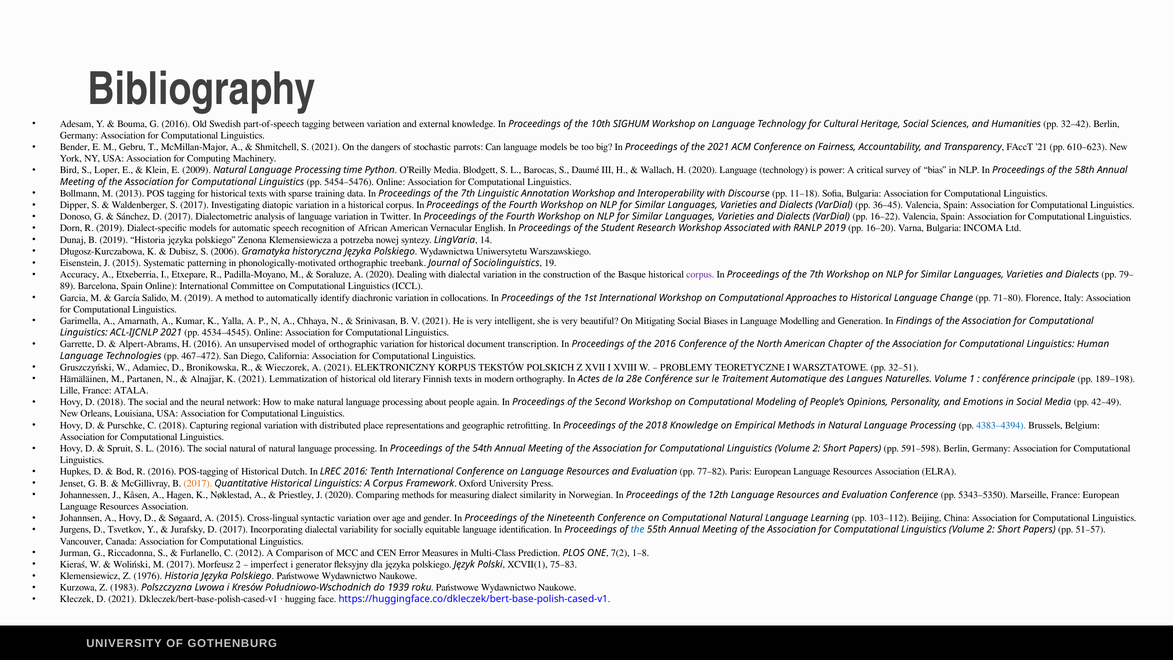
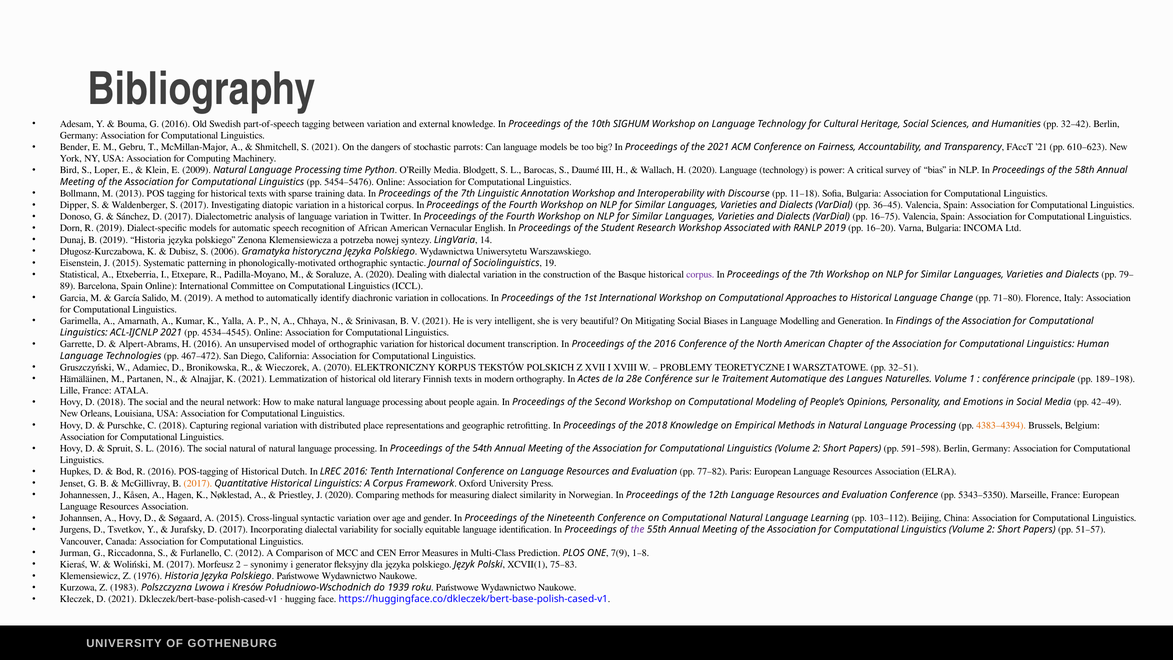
16–22: 16–22 -> 16–75
orthographic treebank: treebank -> syntactic
Accuracy: Accuracy -> Statistical
A 2021: 2021 -> 2070
4383–4394 colour: blue -> orange
the at (638, 530) colour: blue -> purple
7(2: 7(2 -> 7(9
imperfect: imperfect -> synonimy
